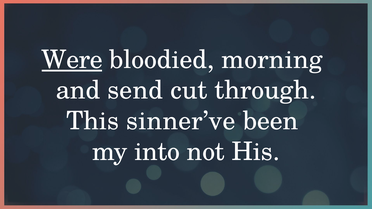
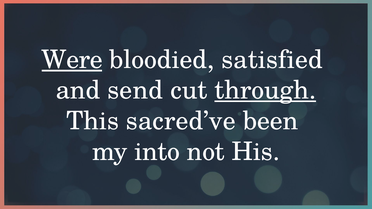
morning: morning -> satisfied
through underline: none -> present
sinner’ve: sinner’ve -> sacred’ve
